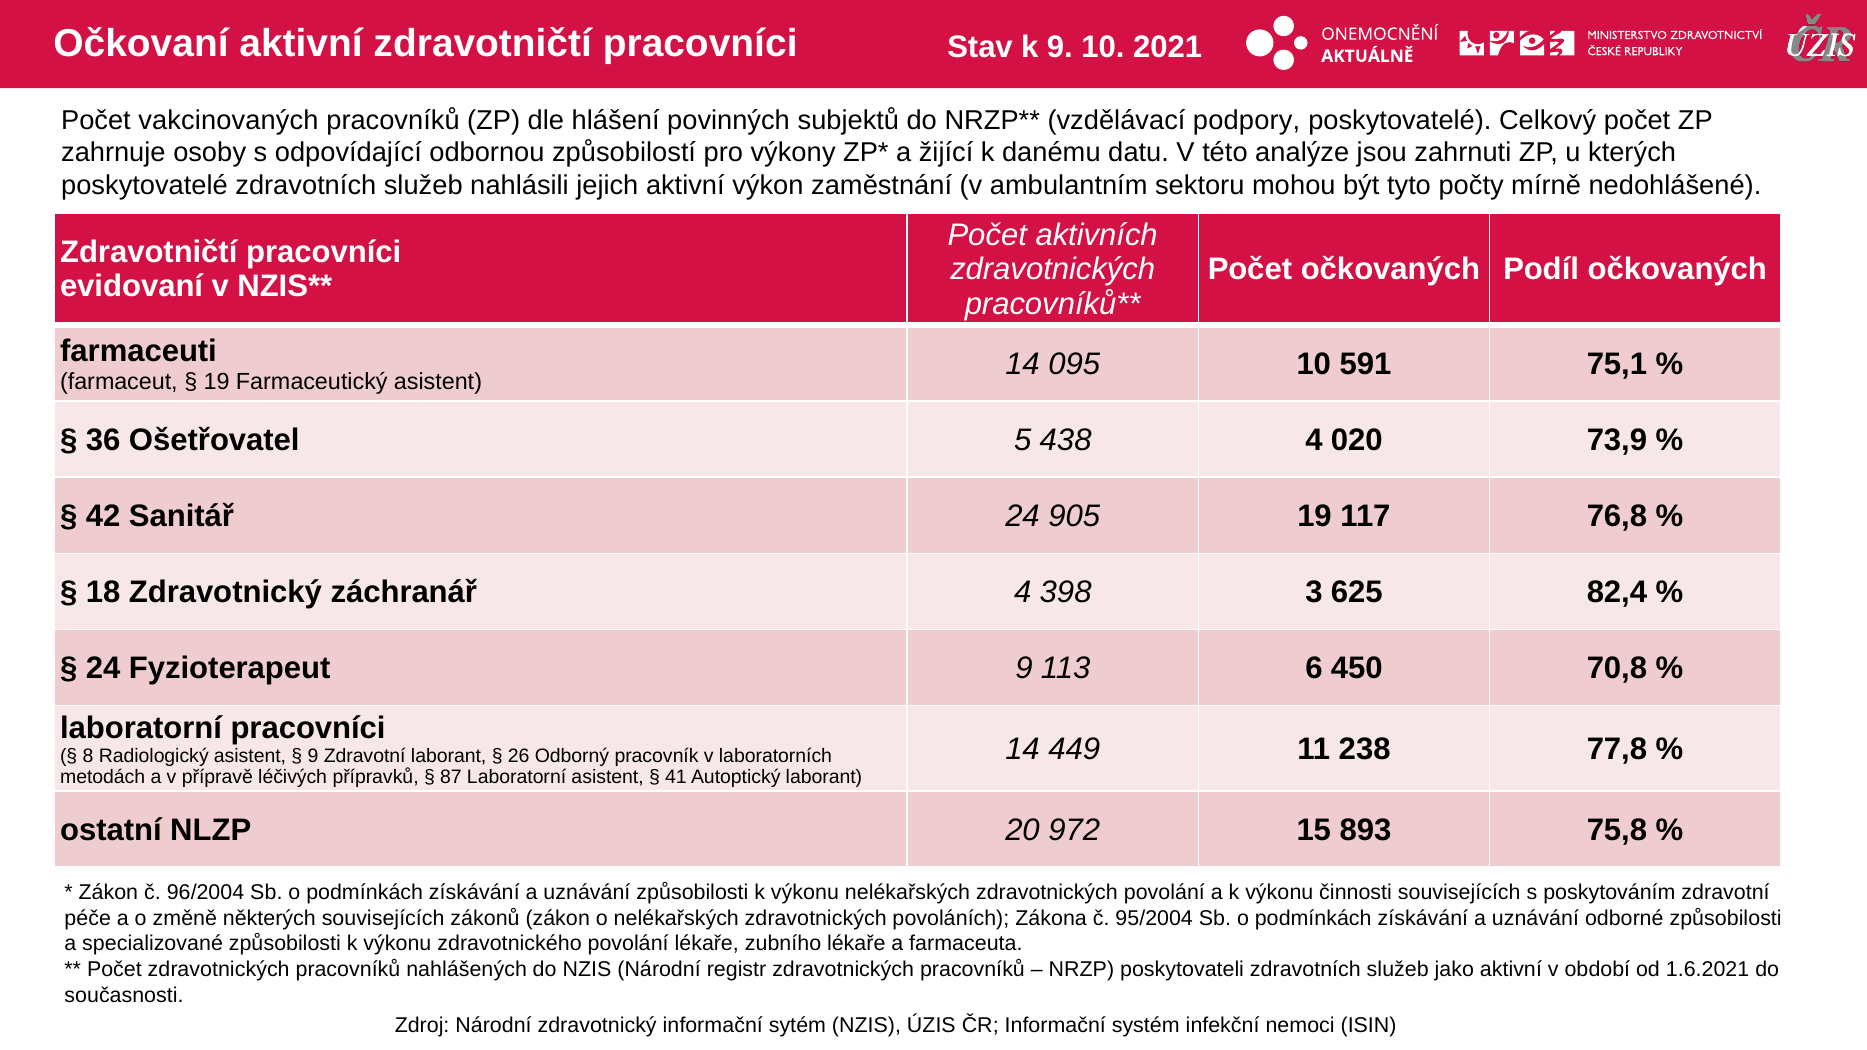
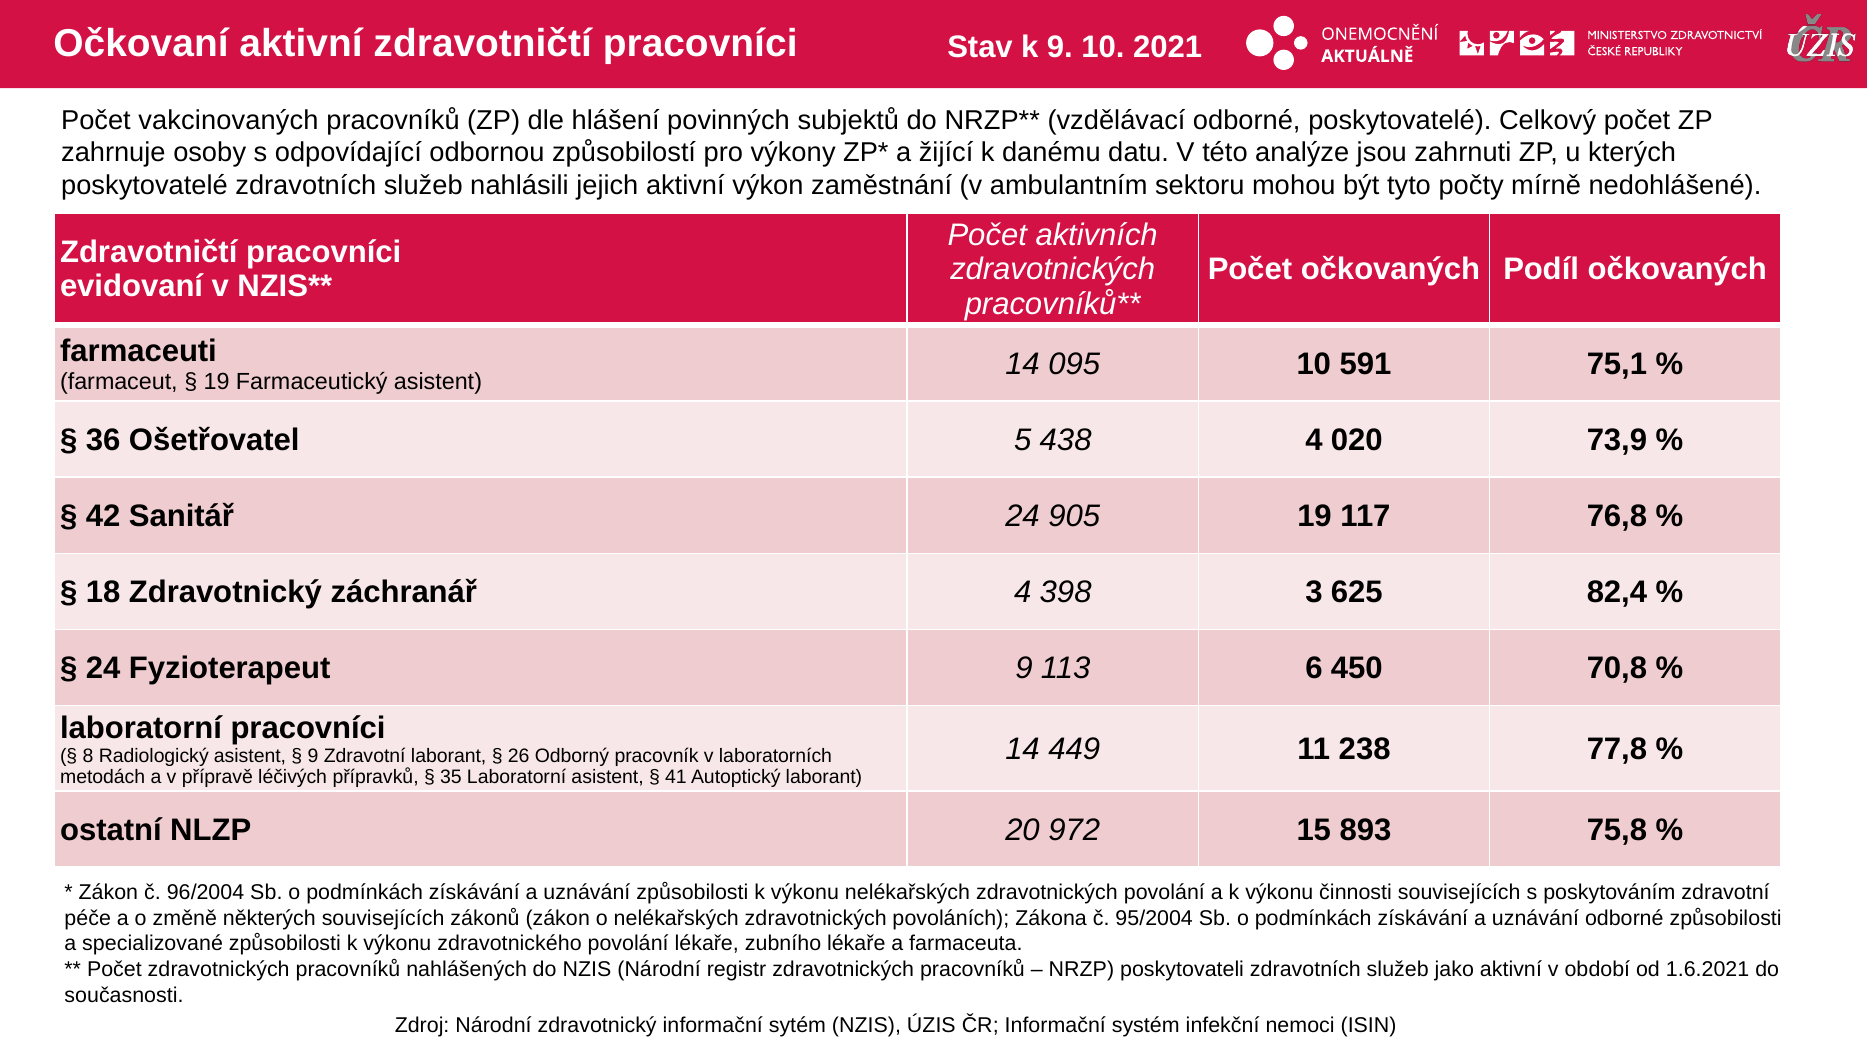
vzdělávací podpory: podpory -> odborné
87: 87 -> 35
